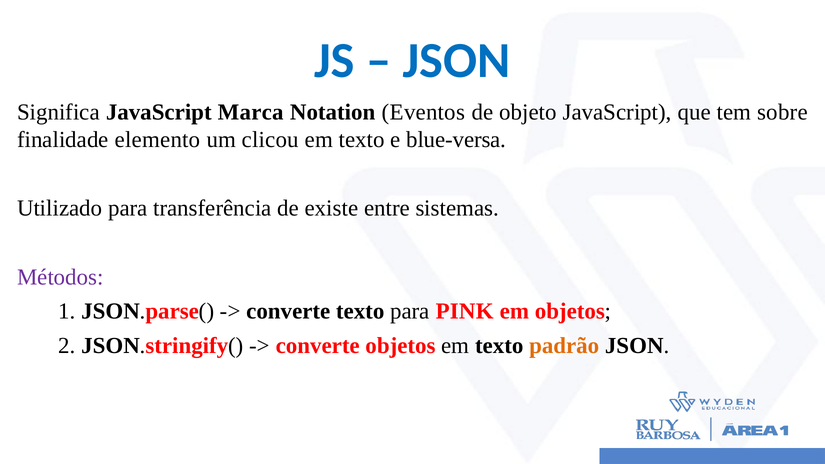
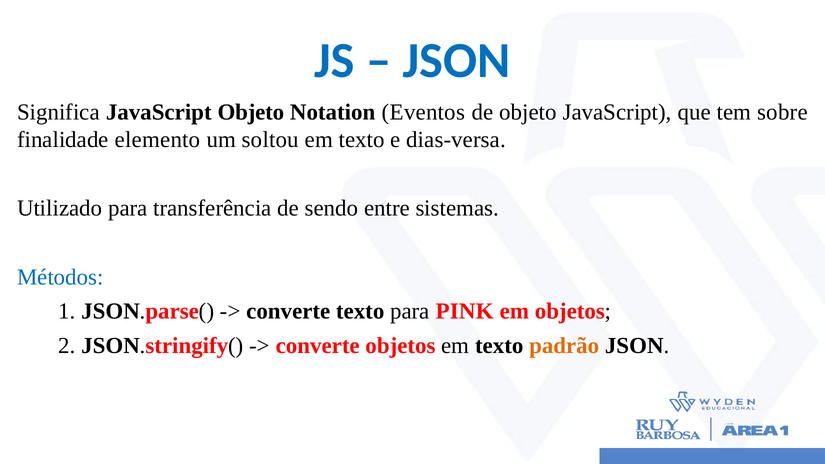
JavaScript Marca: Marca -> Objeto
clicou: clicou -> soltou
blue-versa: blue-versa -> dias-versa
existe: existe -> sendo
Métodos colour: purple -> blue
